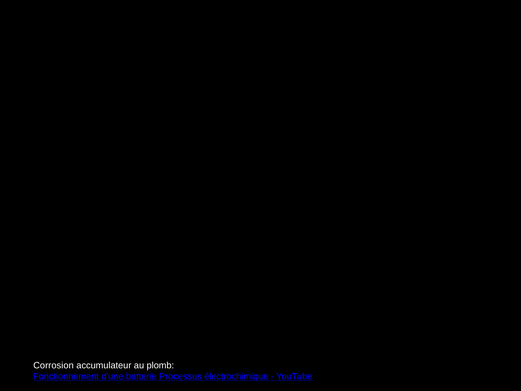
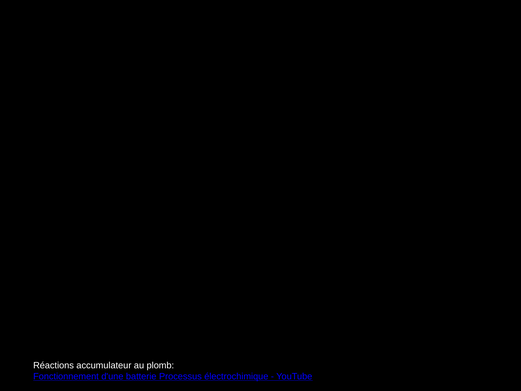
Corrosion: Corrosion -> Réactions
